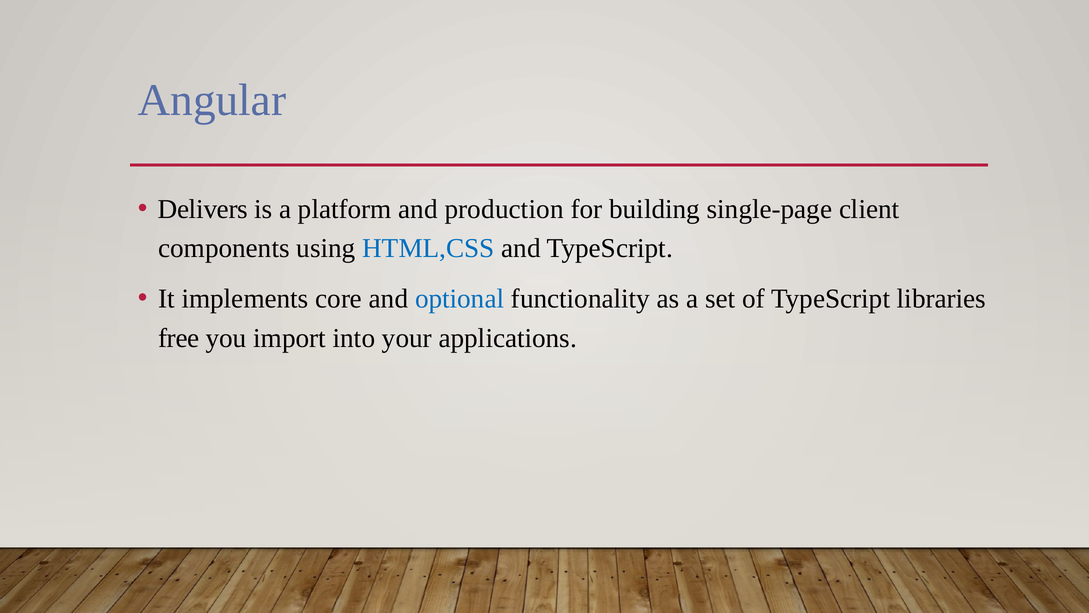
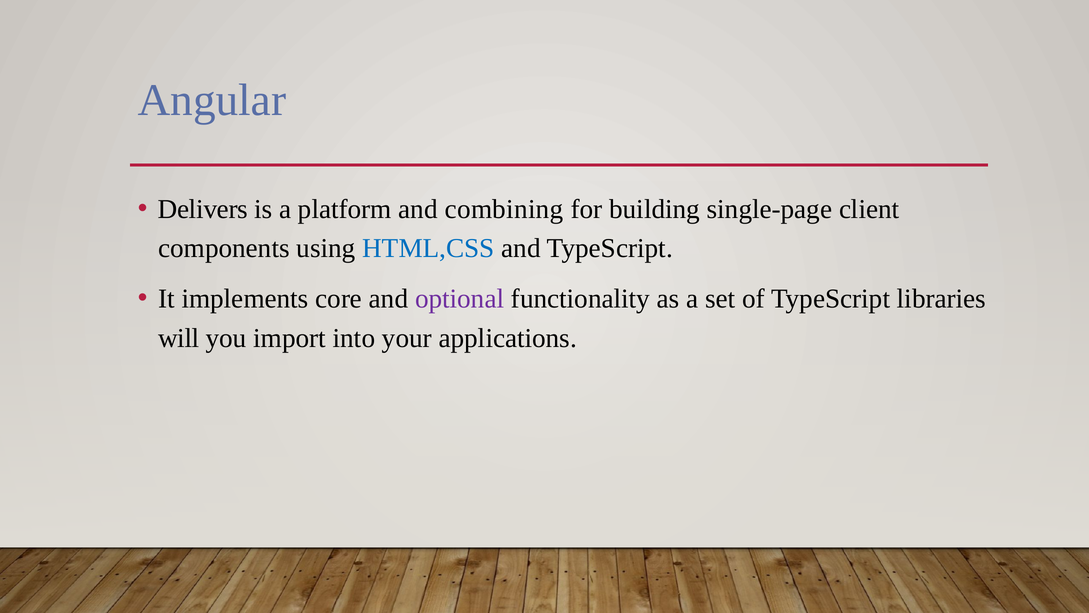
production: production -> combining
optional colour: blue -> purple
free: free -> will
